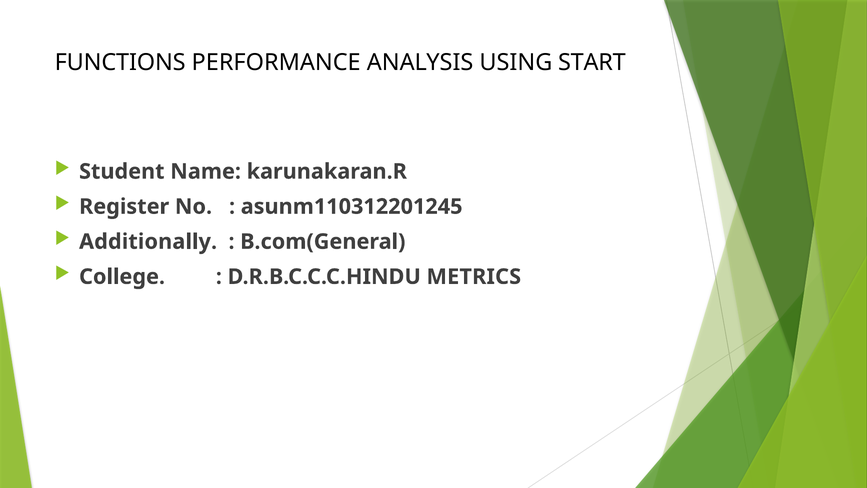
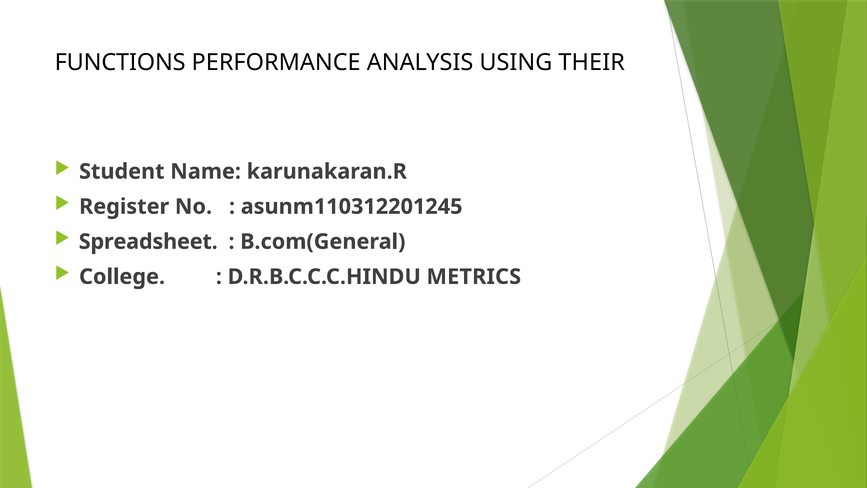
START: START -> THEIR
Additionally: Additionally -> Spreadsheet
